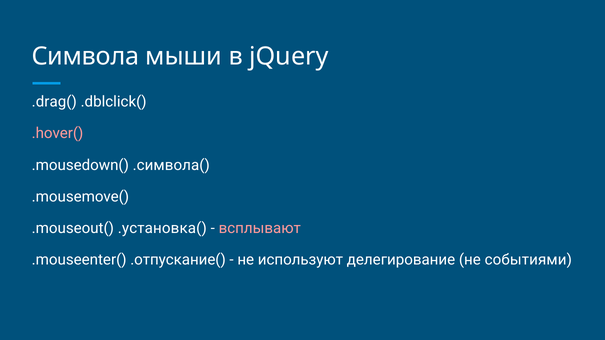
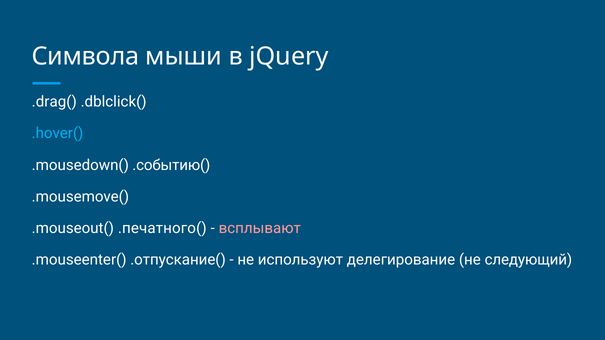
.hover( colour: pink -> light blue
.символа(: .символа( -> .событию(
.установка(: .установка( -> .печатного(
событиями: событиями -> следующий
